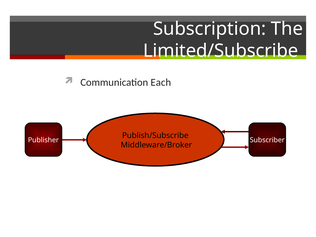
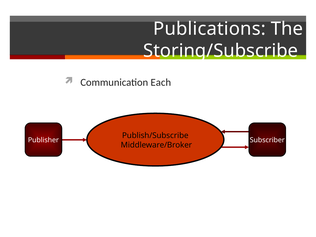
Subscription: Subscription -> Publications
Limited/Subscribe: Limited/Subscribe -> Storing/Subscribe
